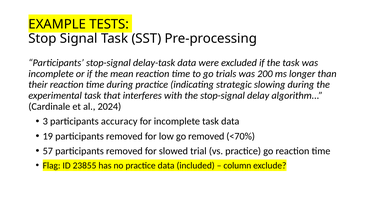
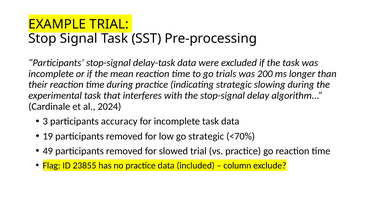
EXAMPLE TESTS: TESTS -> TRIAL
go removed: removed -> strategic
57: 57 -> 49
